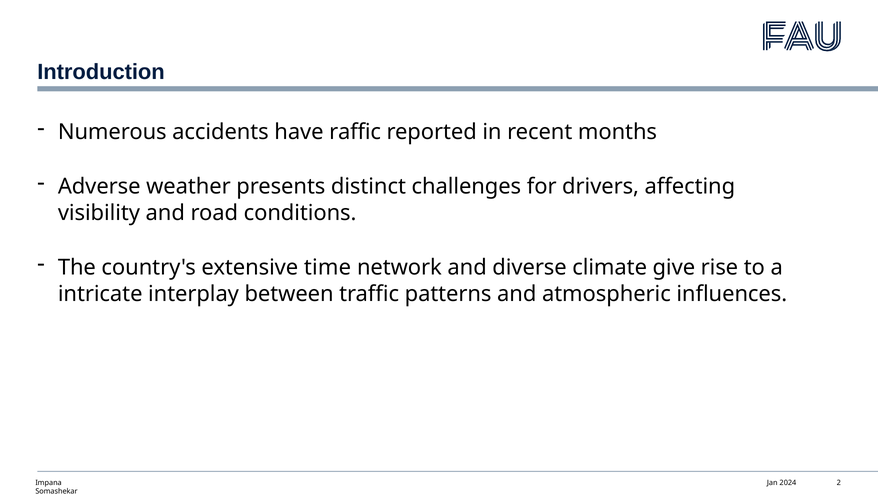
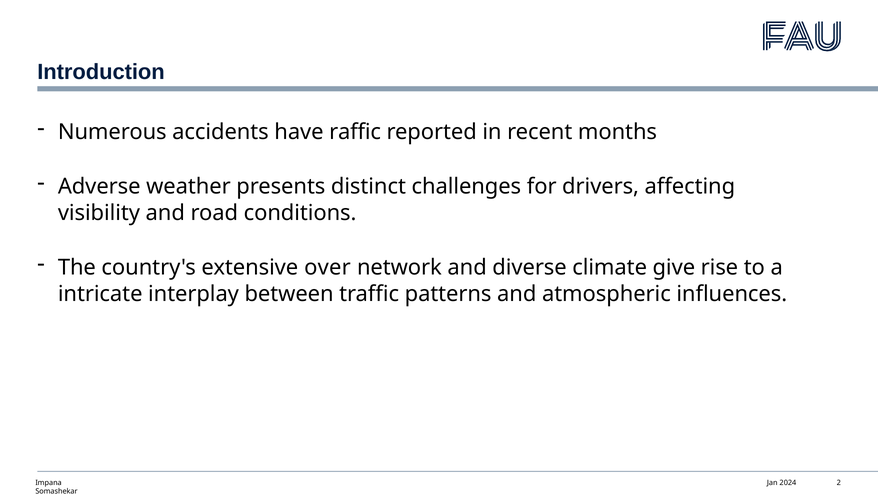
time: time -> over
